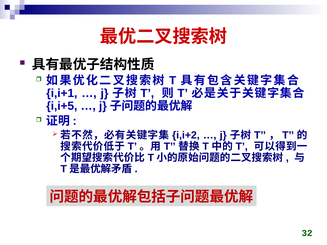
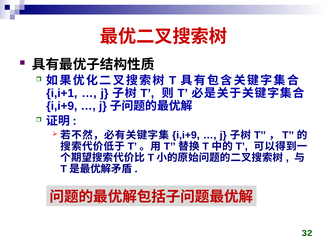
i,i+5 at (62, 106): i,i+5 -> i,i+9
i,i+2 at (186, 135): i,i+2 -> i,i+9
